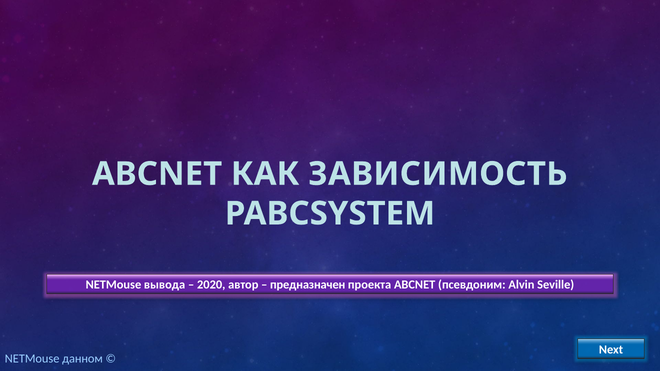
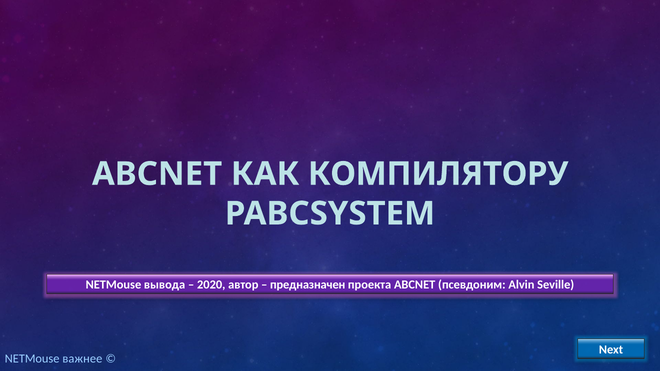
ЗАВИСИМОСТЬ: ЗАВИСИМОСТЬ -> КОМПИЛЯТОРУ
данном: данном -> важнее
